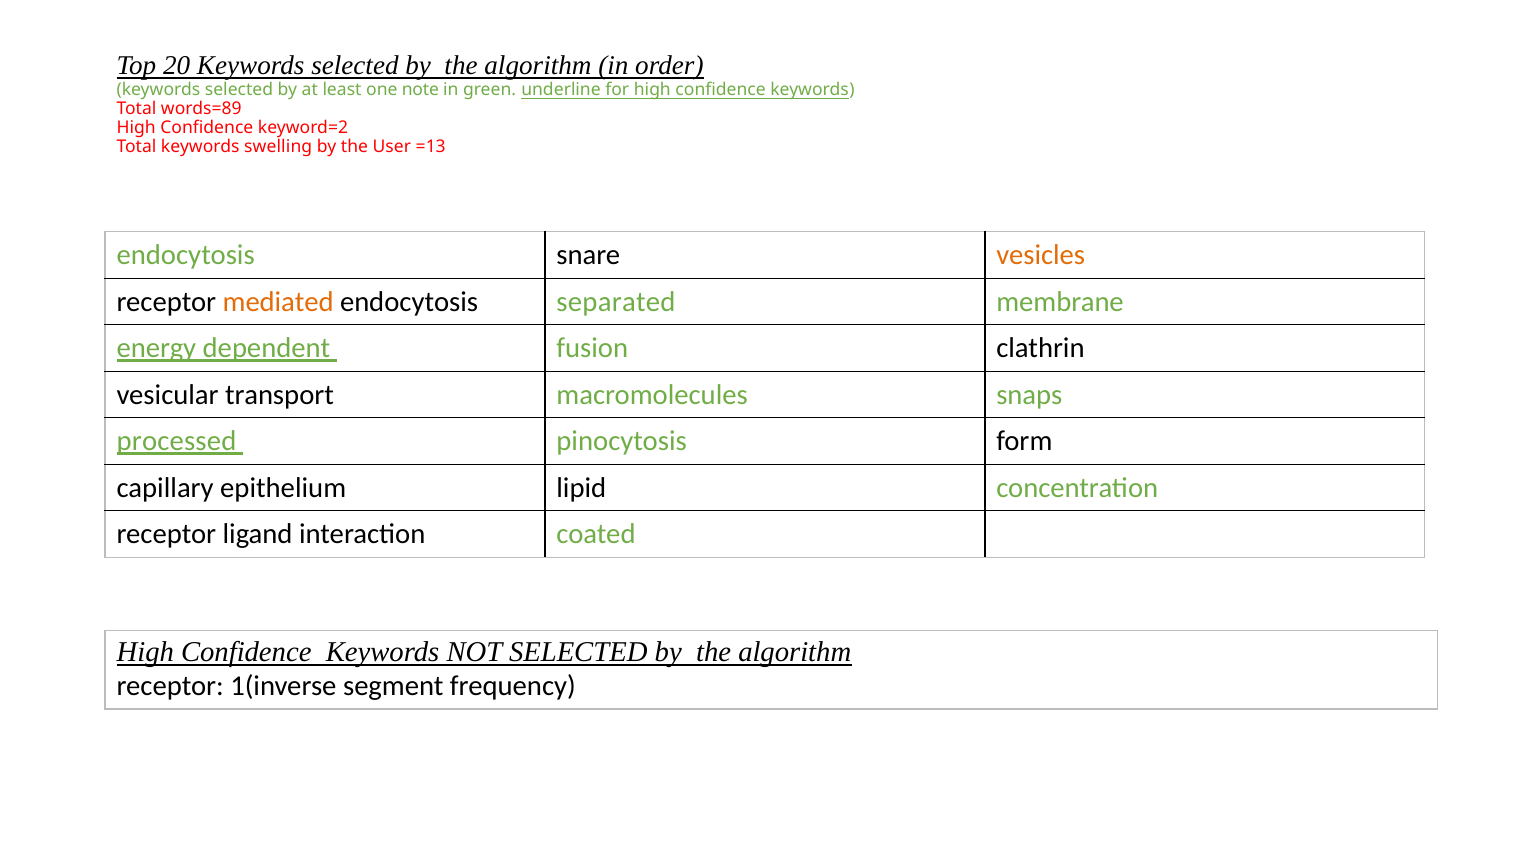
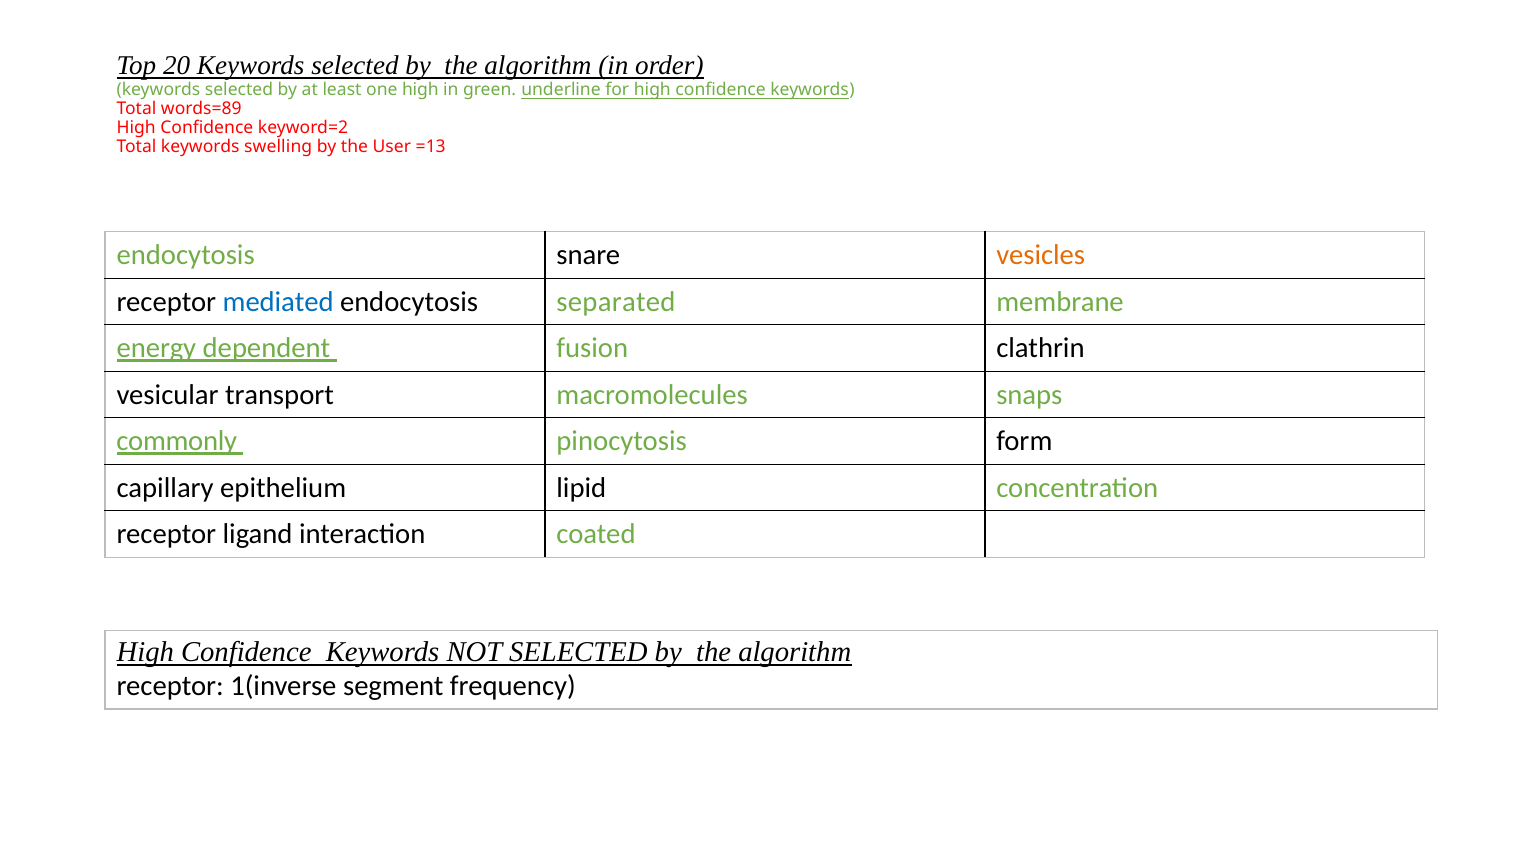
one note: note -> high
mediated colour: orange -> blue
processed: processed -> commonly
